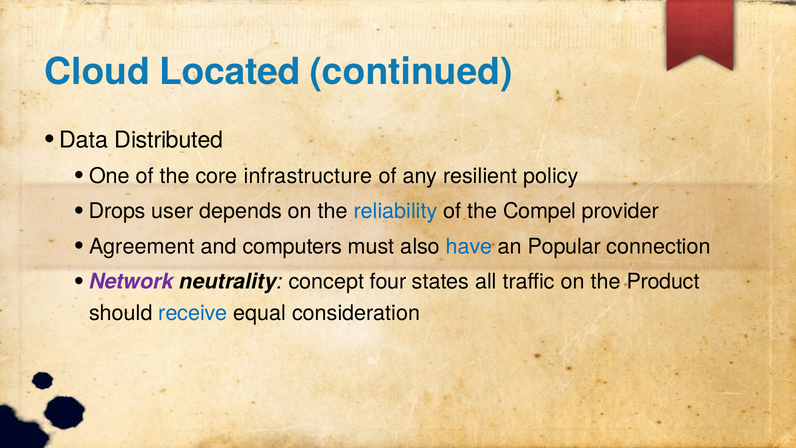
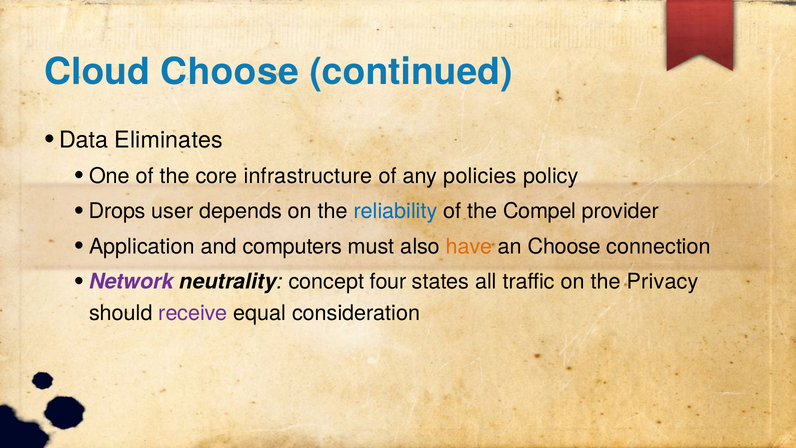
Cloud Located: Located -> Choose
Distributed: Distributed -> Eliminates
resilient: resilient -> policies
Agreement: Agreement -> Application
have colour: blue -> orange
an Popular: Popular -> Choose
Product: Product -> Privacy
receive colour: blue -> purple
